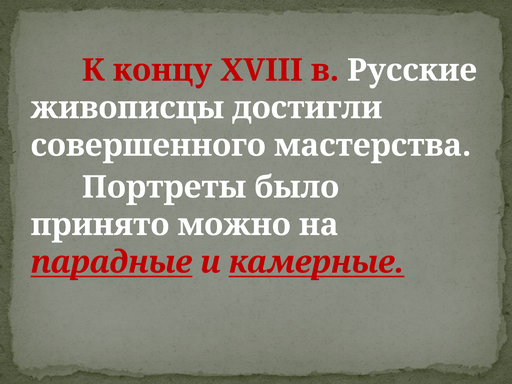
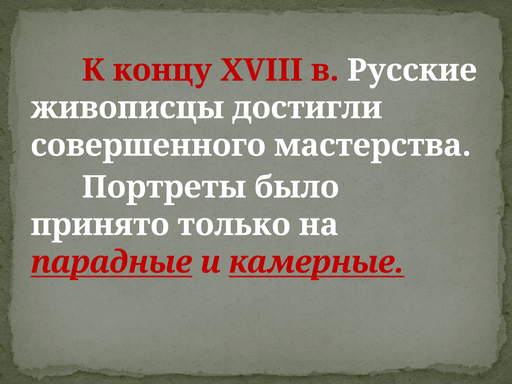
можно: можно -> только
